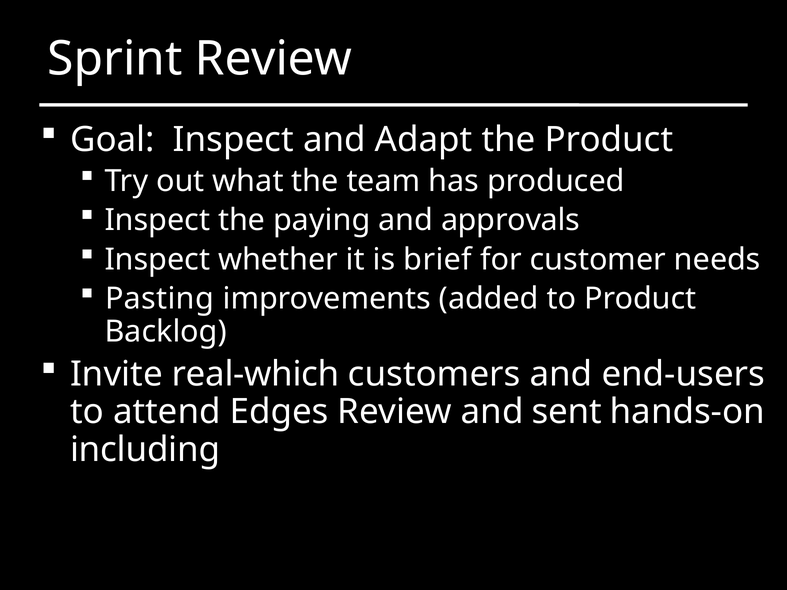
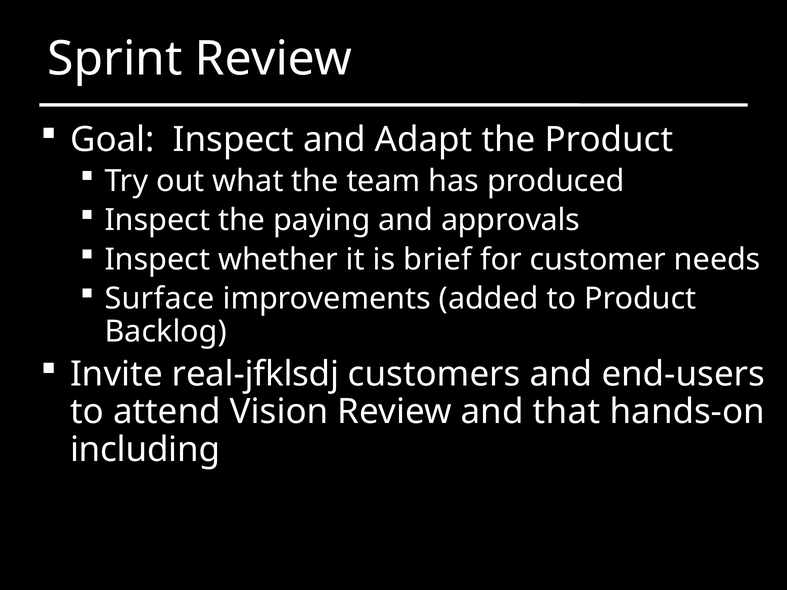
Pasting: Pasting -> Surface
real-which: real-which -> real-jfklsdj
Edges: Edges -> Vision
sent: sent -> that
